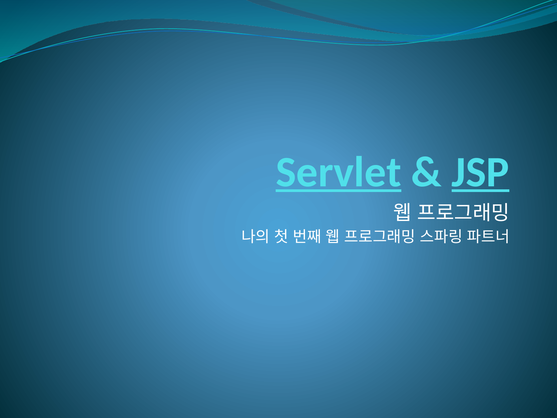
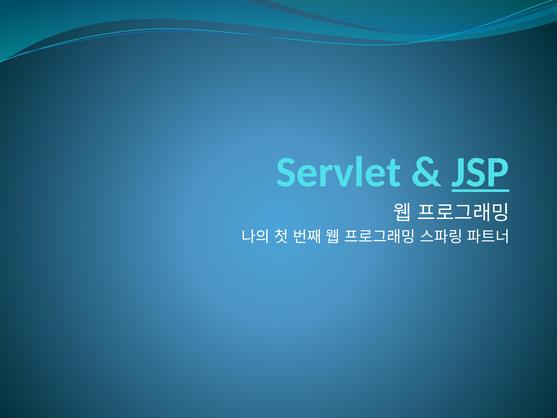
Servlet underline: present -> none
